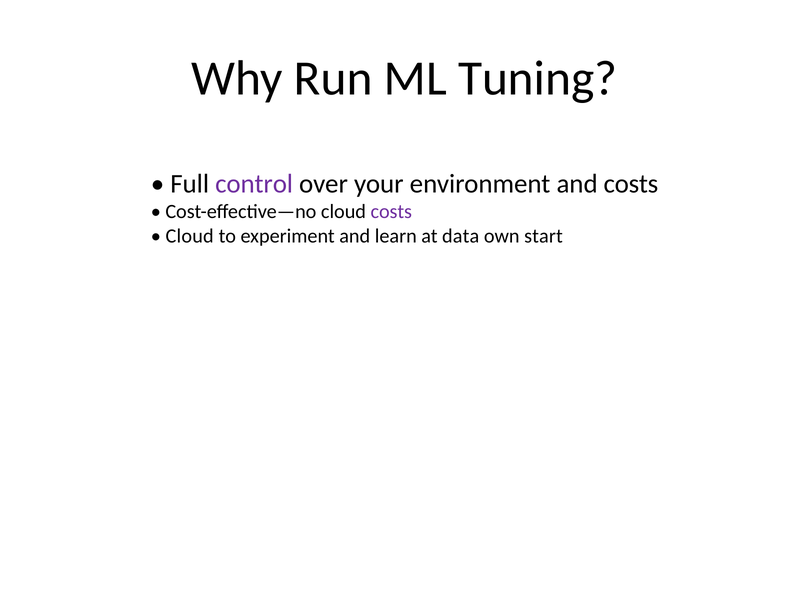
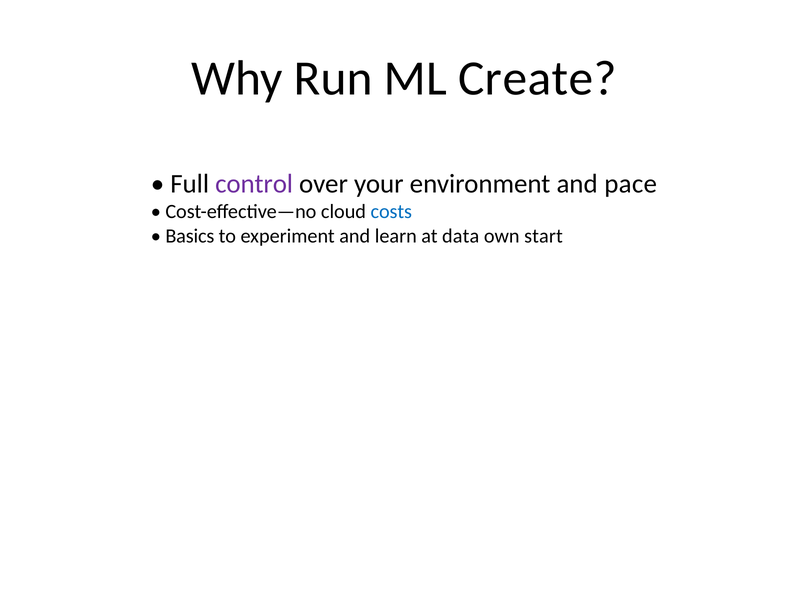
Tuning: Tuning -> Create
and costs: costs -> pace
costs at (391, 212) colour: purple -> blue
Cloud at (190, 236): Cloud -> Basics
